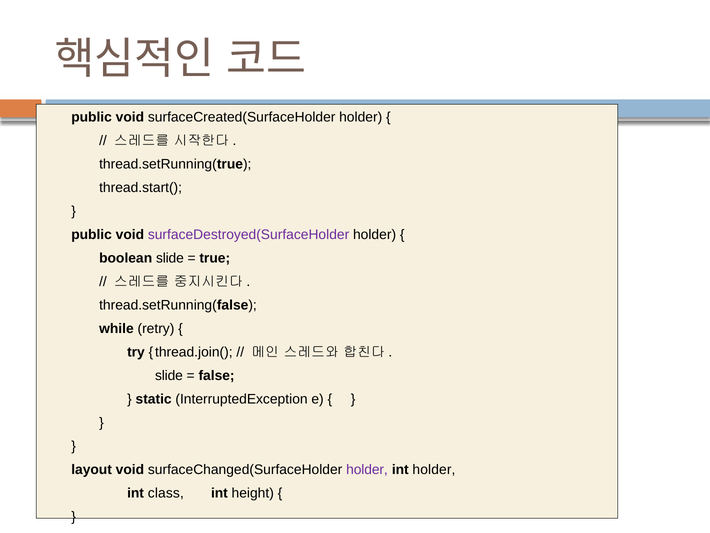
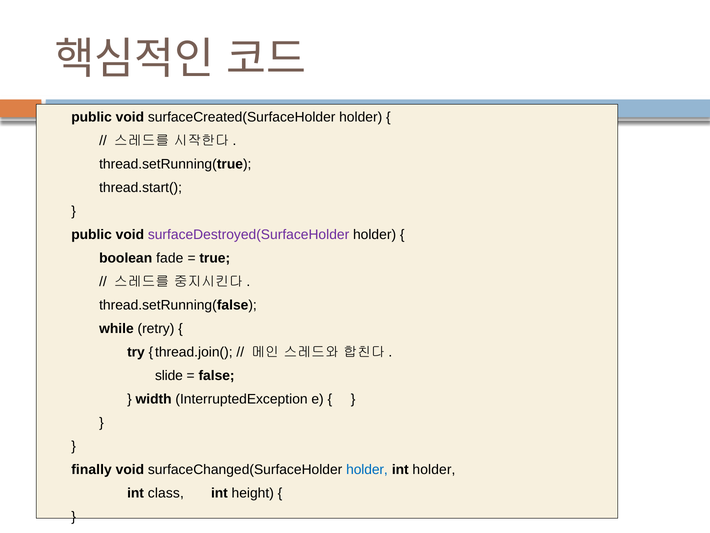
boolean slide: slide -> fade
static: static -> width
layout: layout -> finally
holder at (367, 469) colour: purple -> blue
